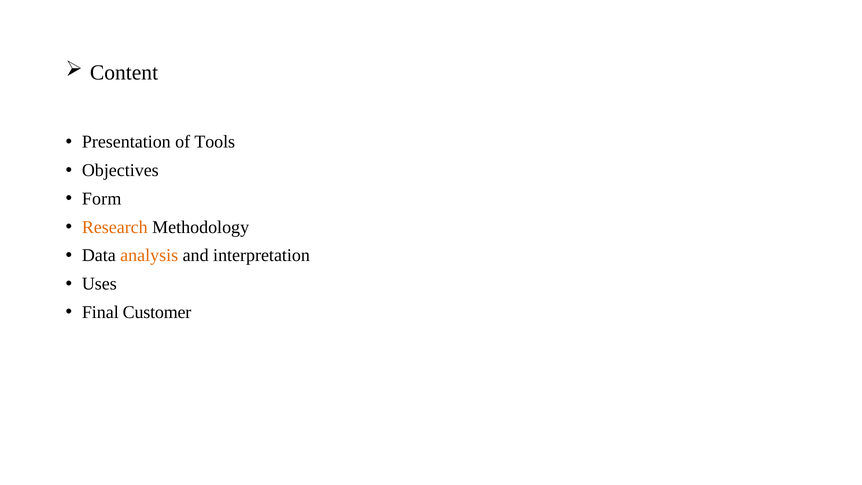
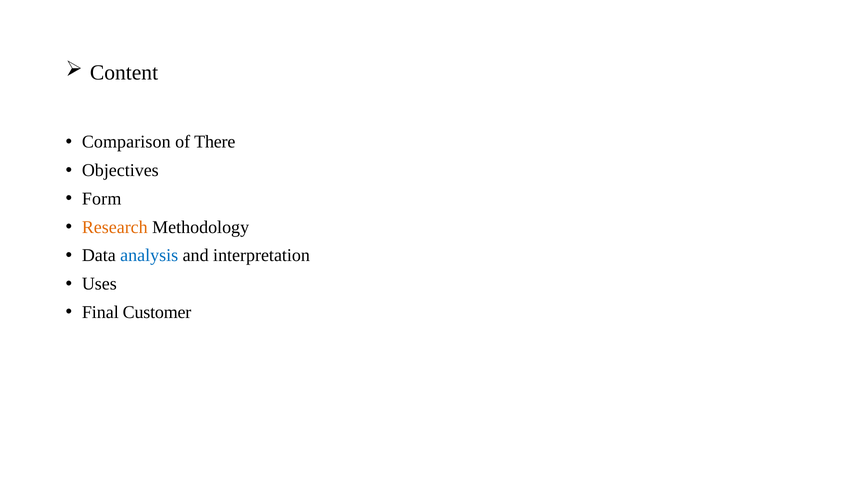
Presentation: Presentation -> Comparison
Tools: Tools -> There
analysis colour: orange -> blue
